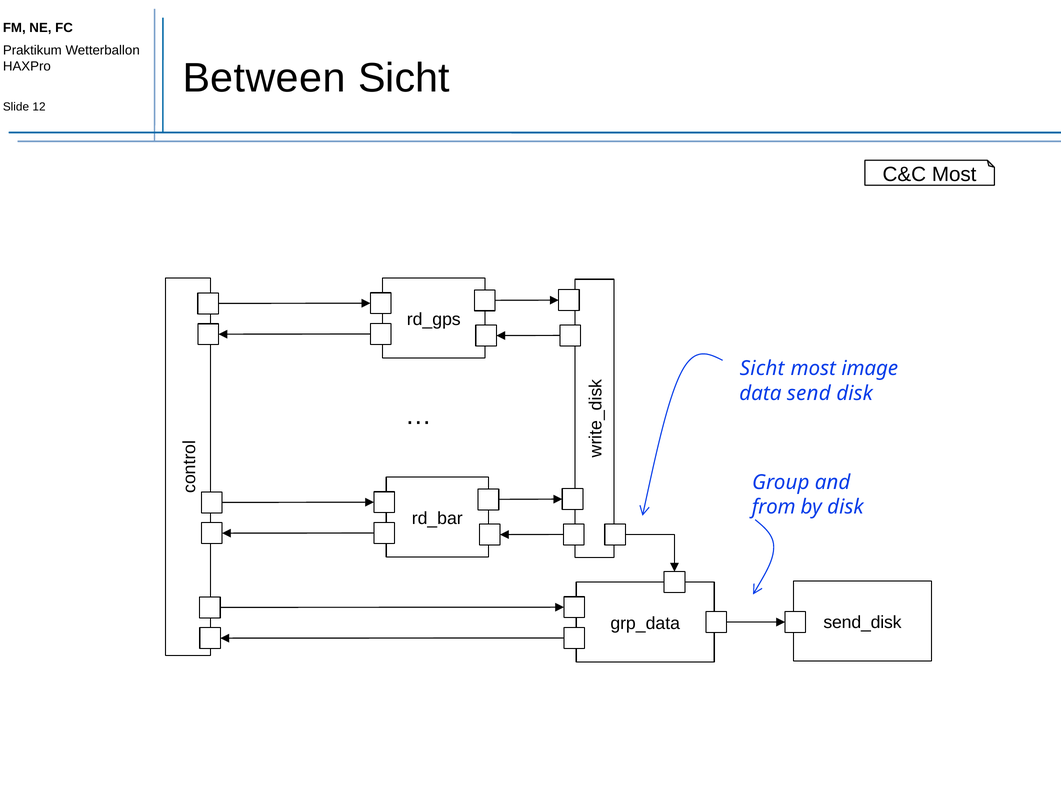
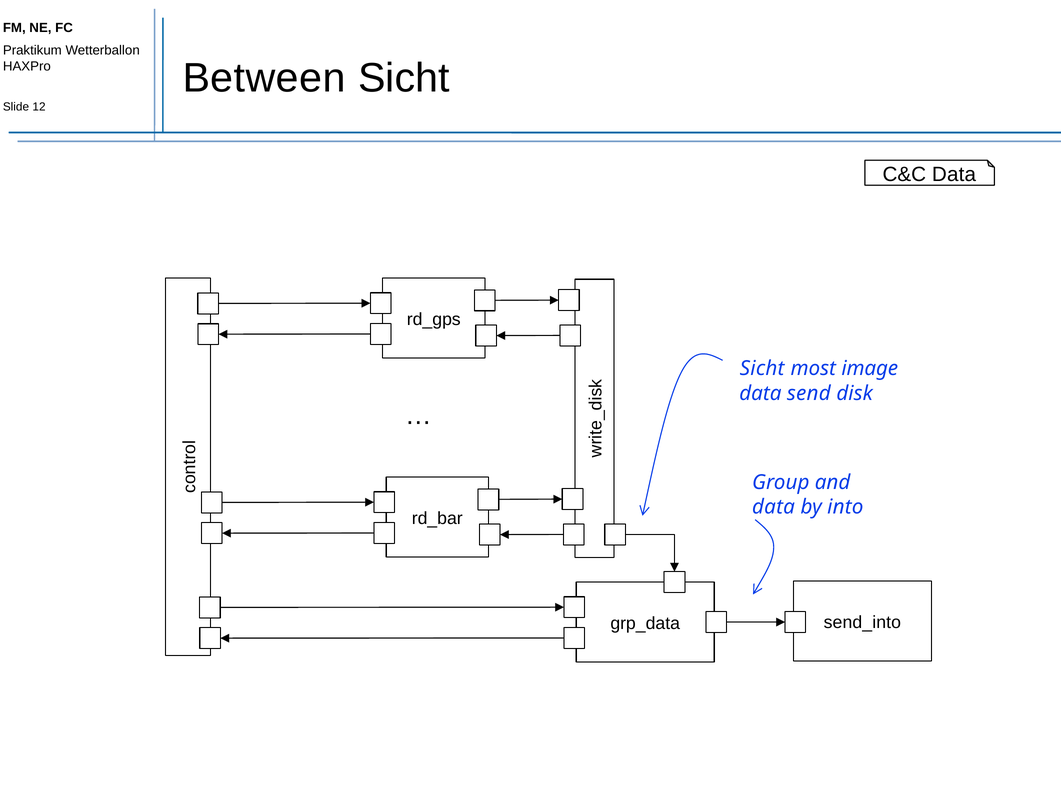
C&C Most: Most -> Data
from at (774, 507): from -> data
by disk: disk -> into
send_disk: send_disk -> send_into
